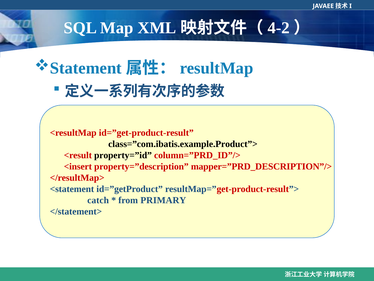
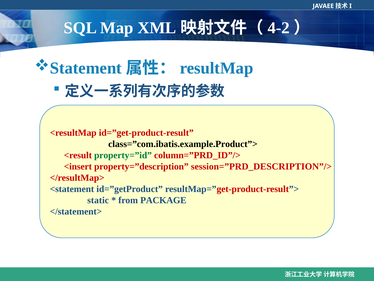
property=”id colour: black -> green
mapper=”PRD_DESCRIPTION”/>: mapper=”PRD_DESCRIPTION”/> -> session=”PRD_DESCRIPTION”/>
catch: catch -> static
PRIMARY: PRIMARY -> PACKAGE
